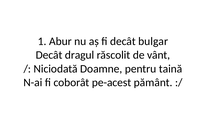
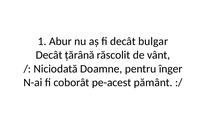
dragul: dragul -> țărână
taină: taină -> înger
